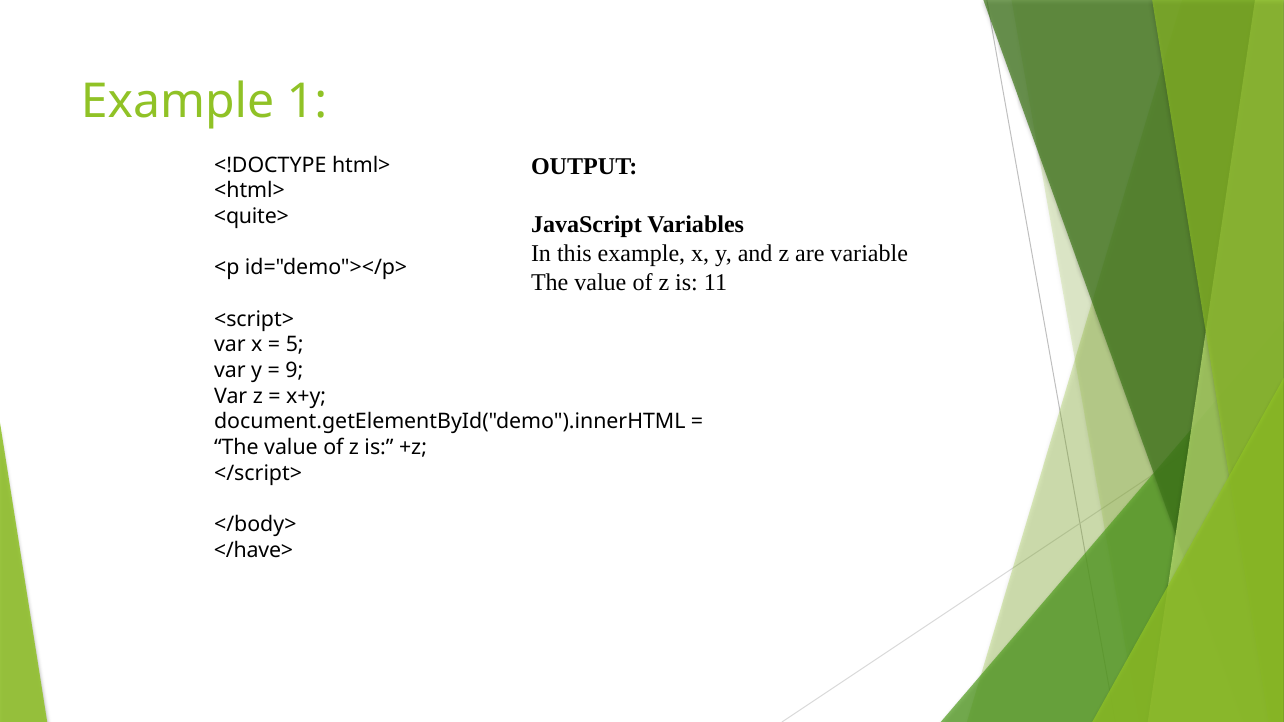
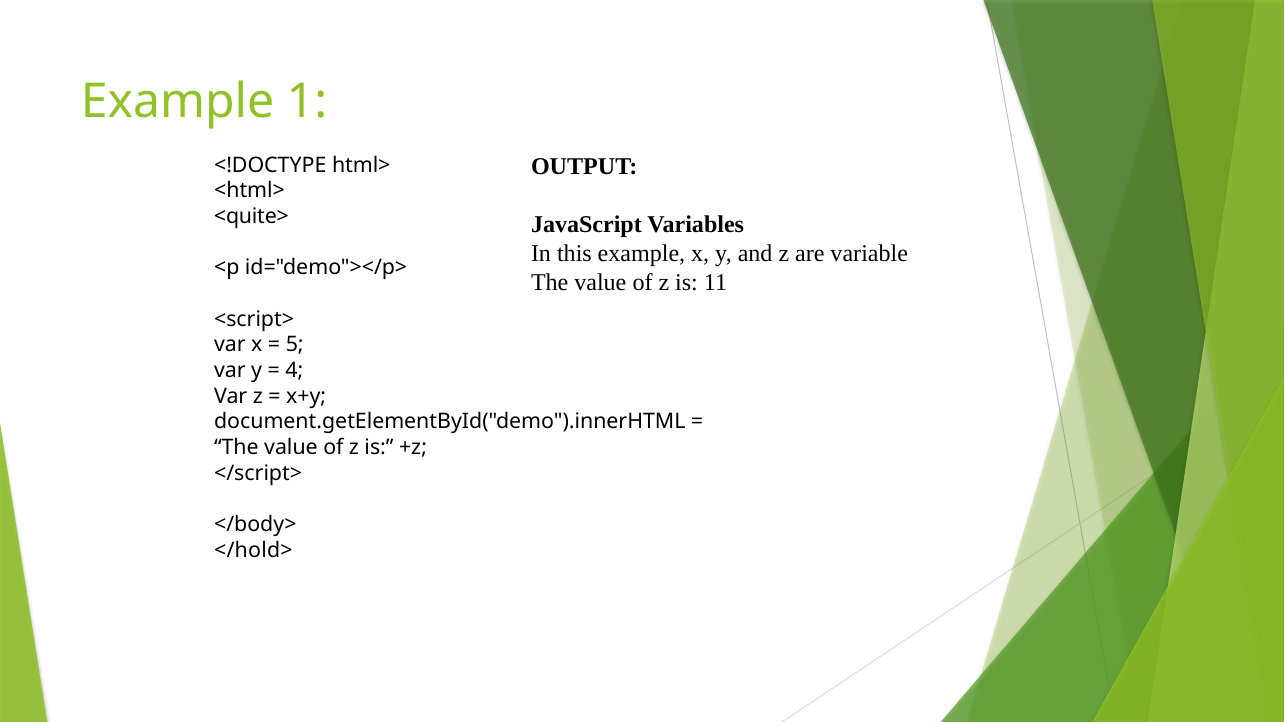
9: 9 -> 4
</have>: </have> -> </hold>
